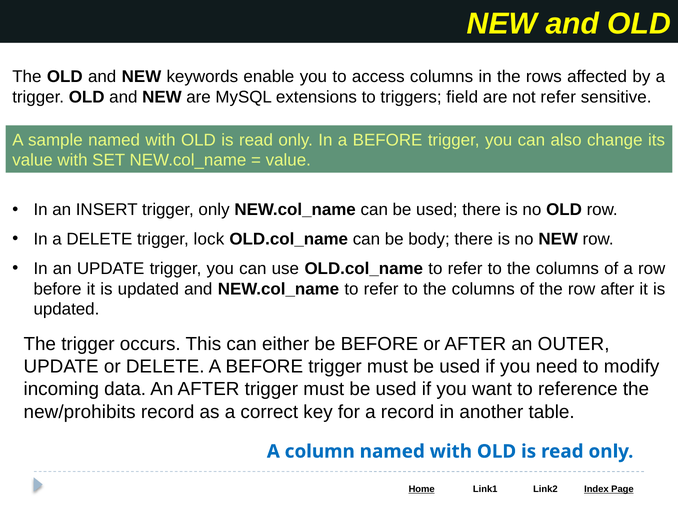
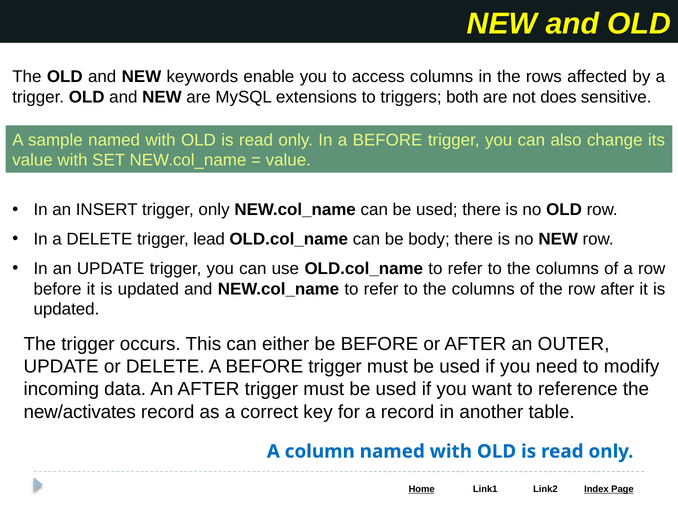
field: field -> both
not refer: refer -> does
lock: lock -> lead
new/prohibits: new/prohibits -> new/activates
